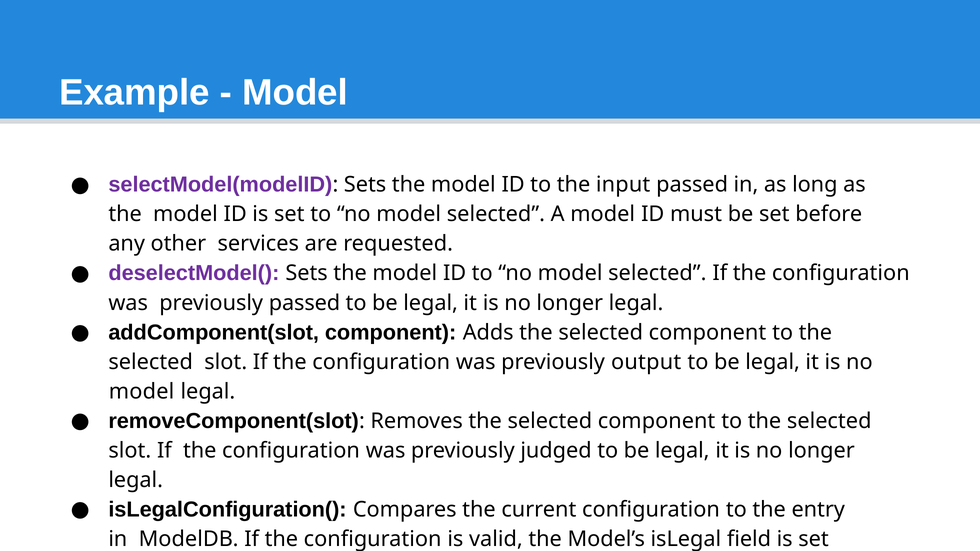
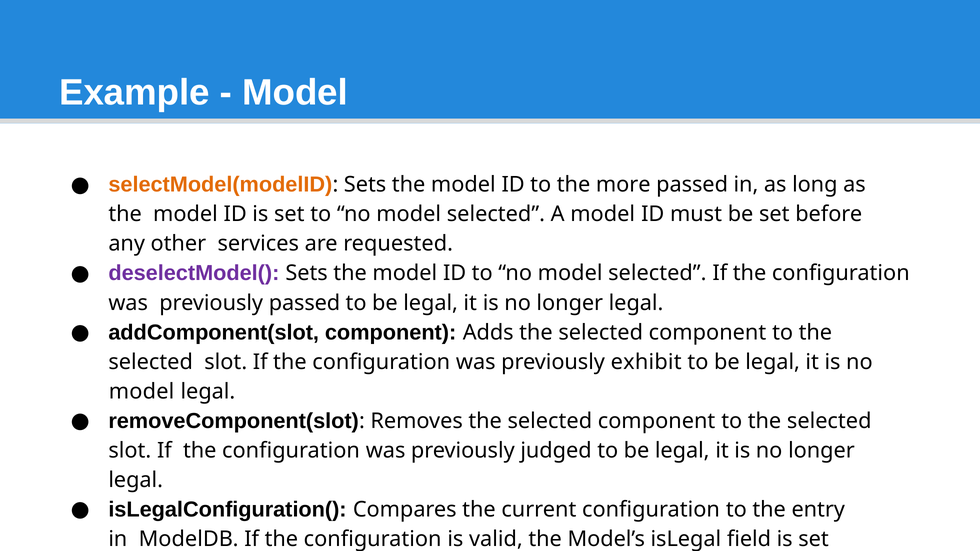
selectModel(modelID colour: purple -> orange
input: input -> more
output: output -> exhibit
